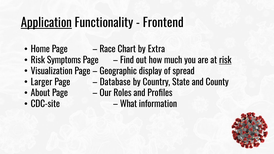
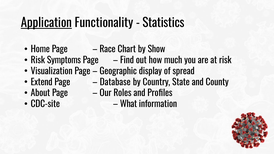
Frontend: Frontend -> Statistics
Extra: Extra -> Show
risk at (225, 60) underline: present -> none
Larger: Larger -> Extend
